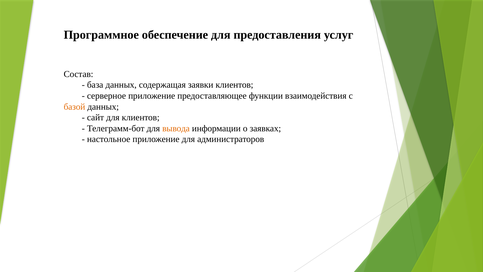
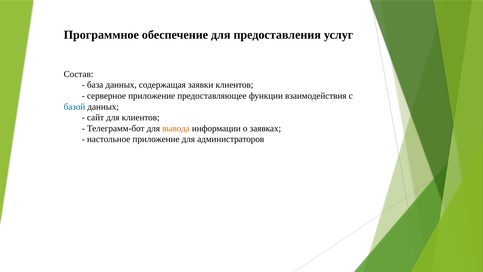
базой colour: orange -> blue
